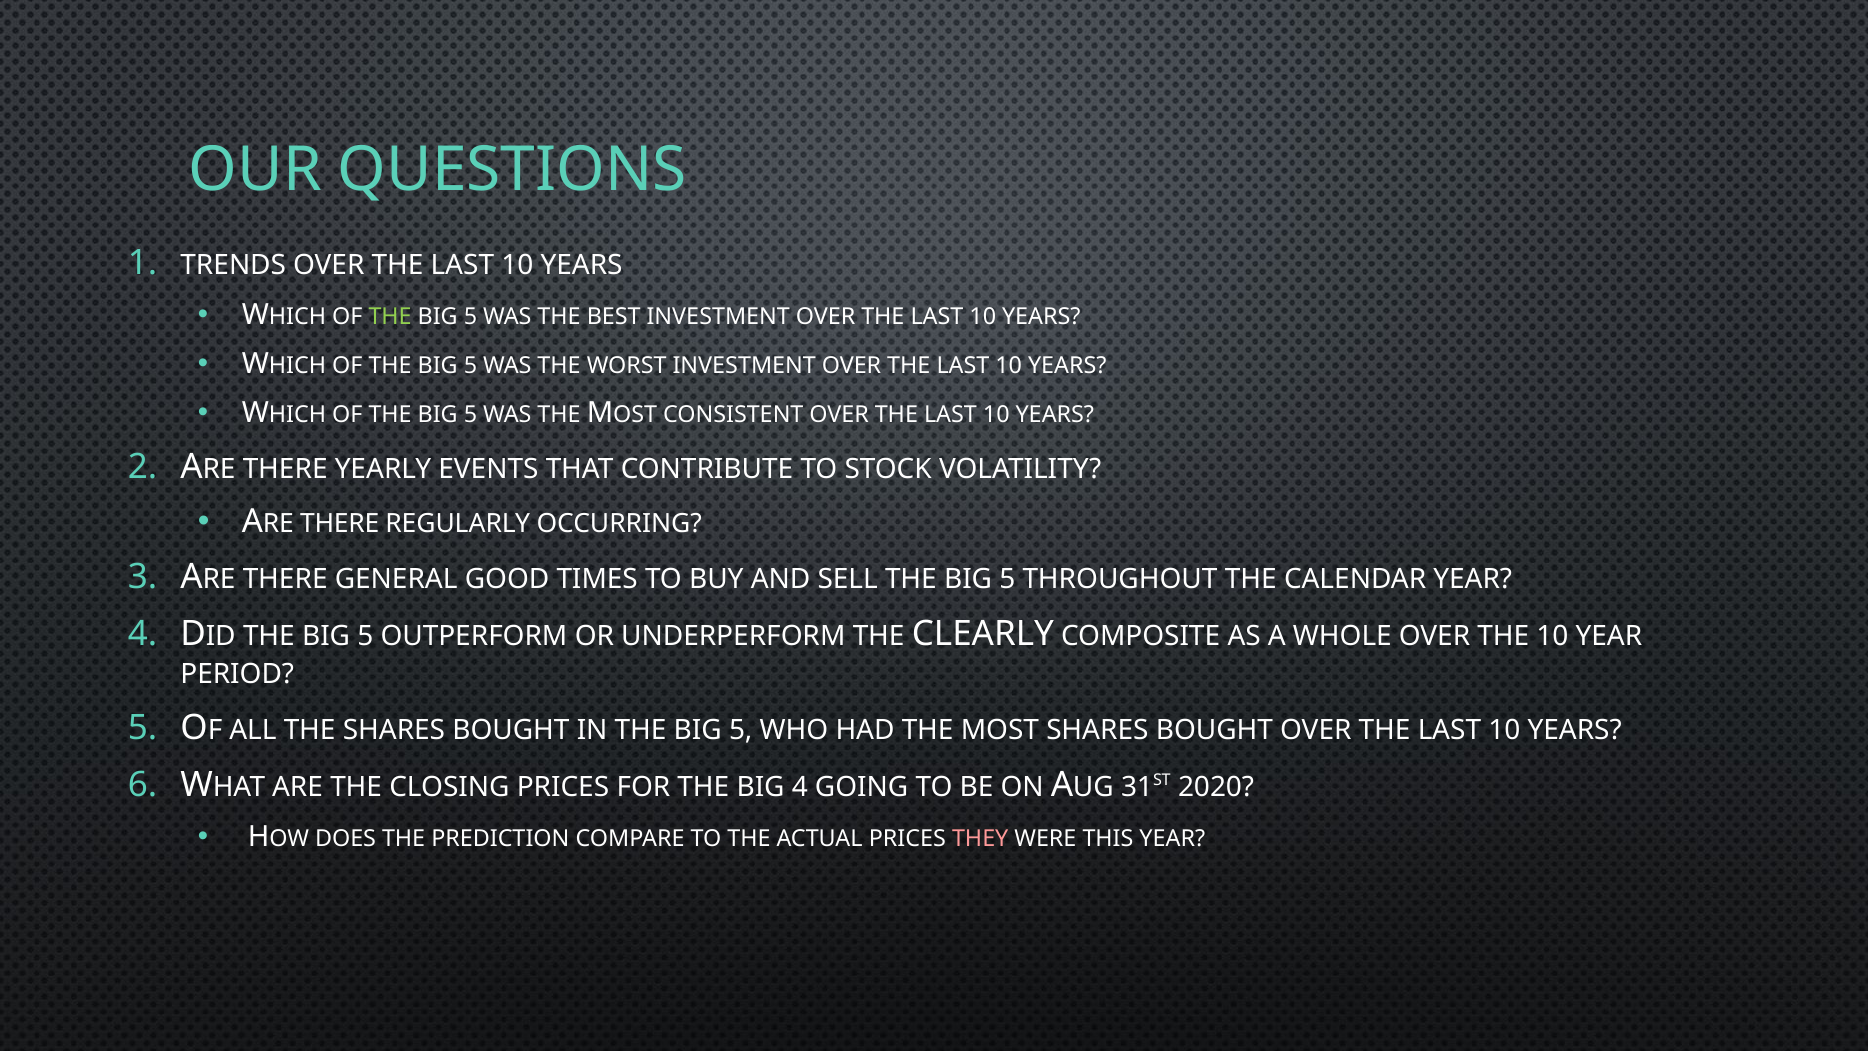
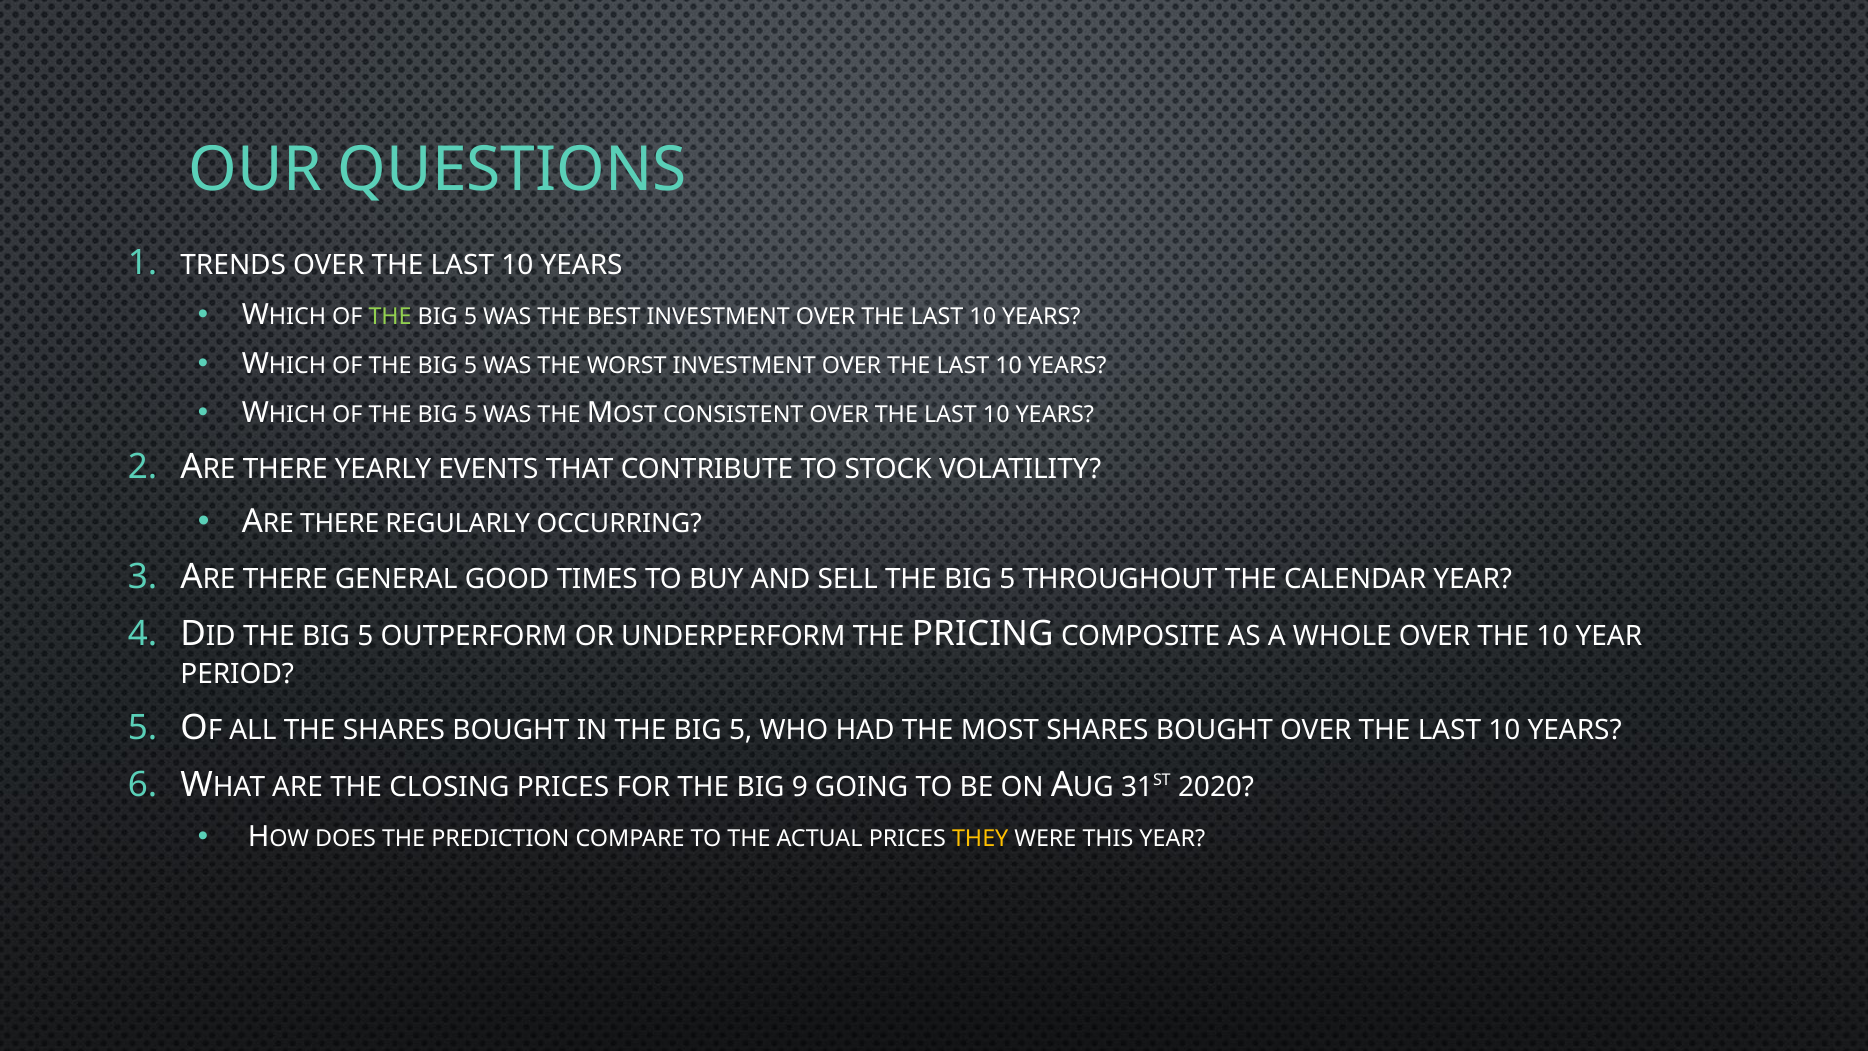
CLEARLY: CLEARLY -> PRICING
BIG 4: 4 -> 9
THEY colour: pink -> yellow
